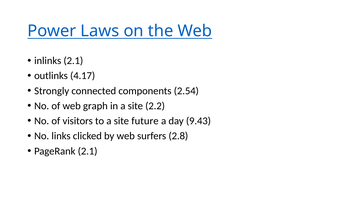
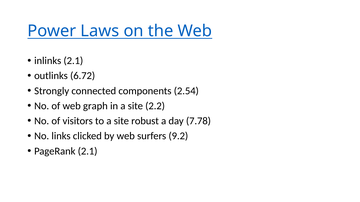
4.17: 4.17 -> 6.72
future: future -> robust
9.43: 9.43 -> 7.78
2.8: 2.8 -> 9.2
